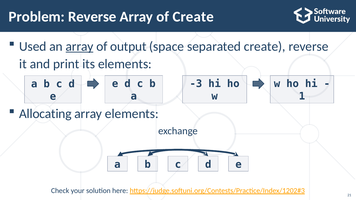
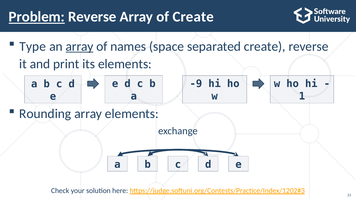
Problem underline: none -> present
Used: Used -> Type
output: output -> names
-3: -3 -> -9
Allocating: Allocating -> Rounding
